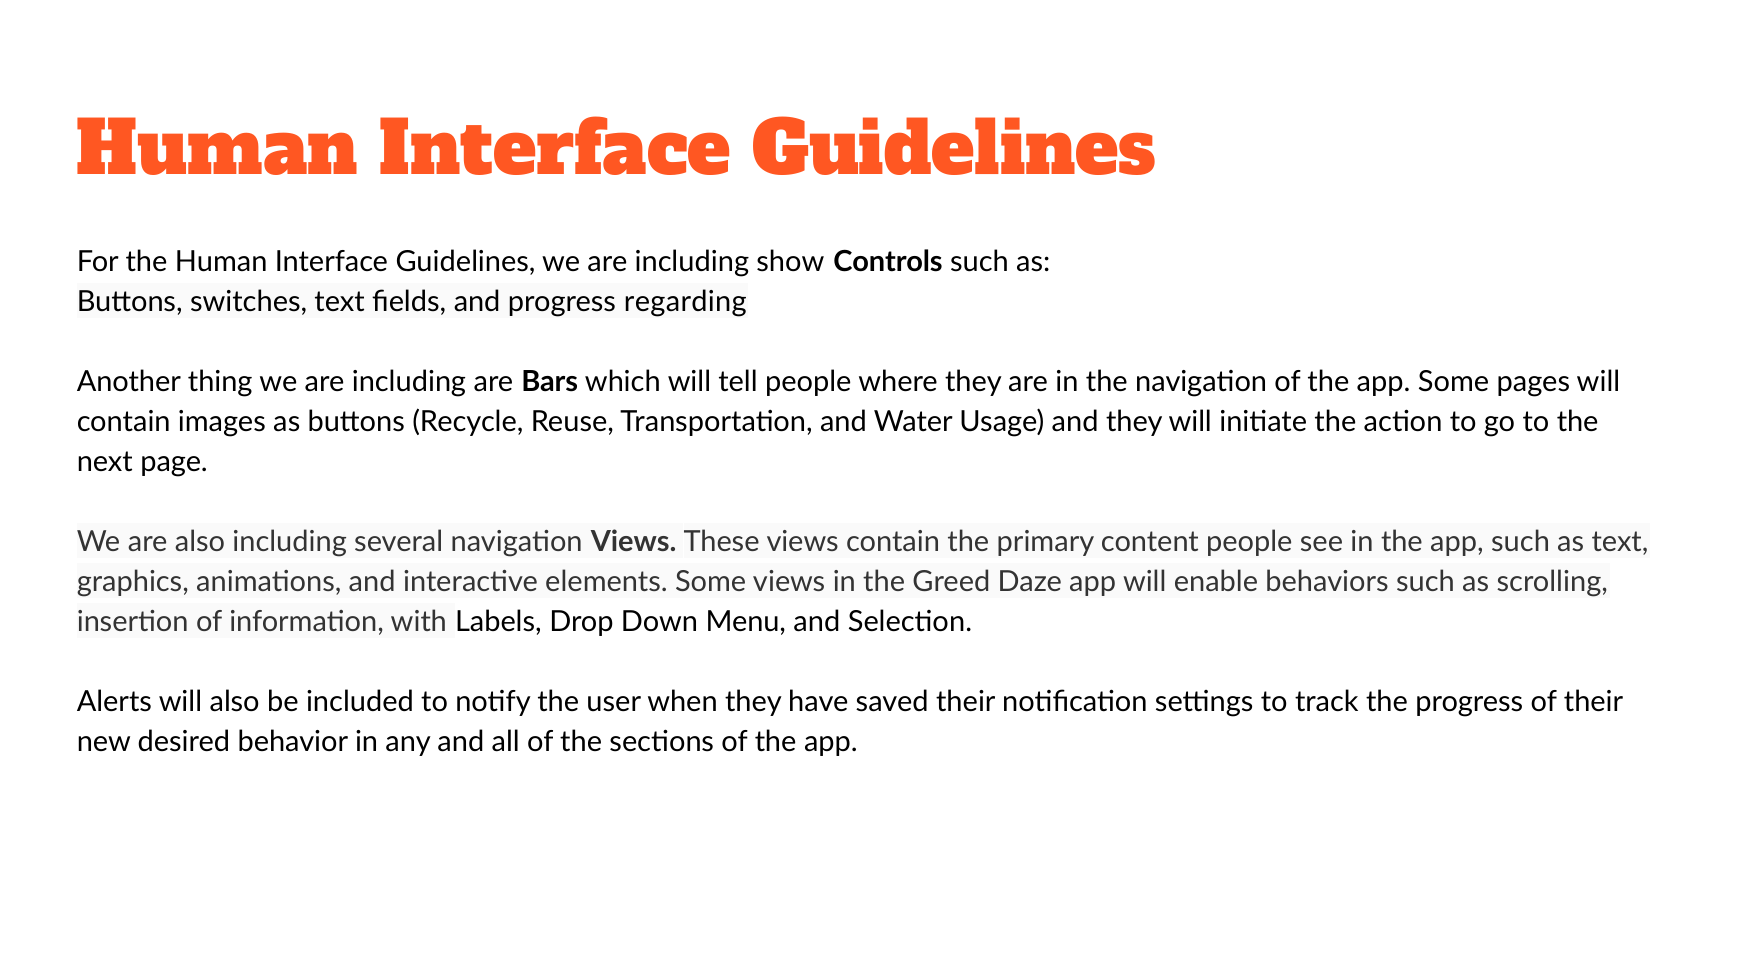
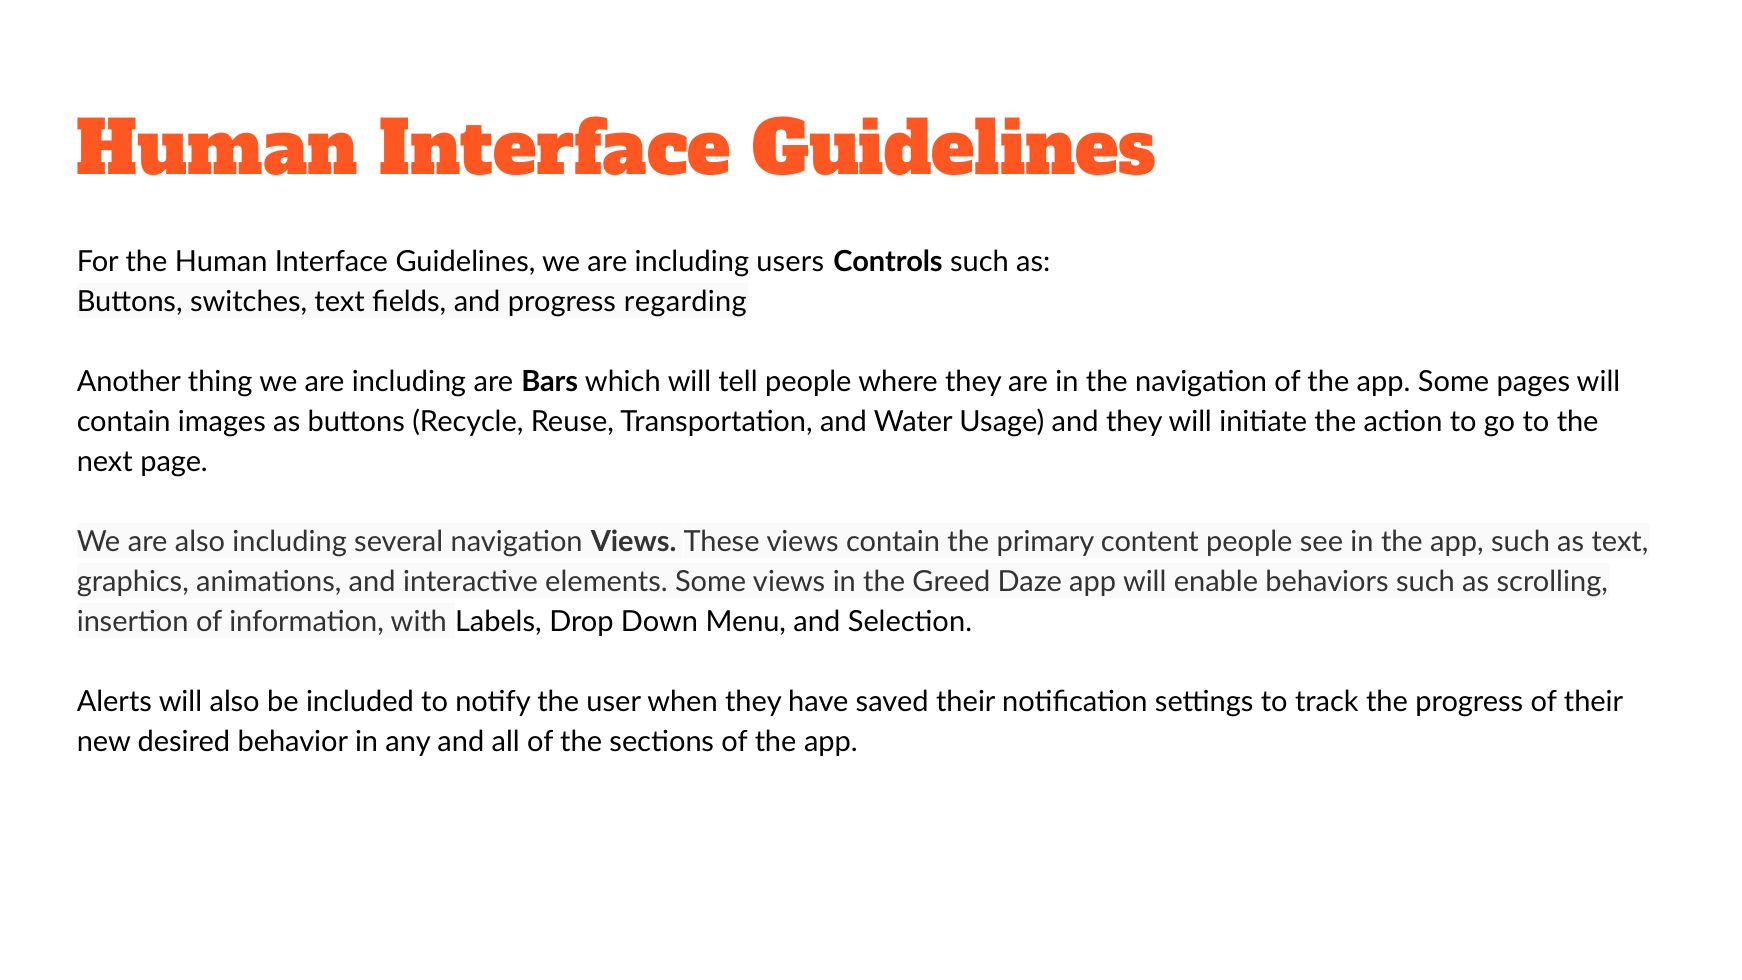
show: show -> users
